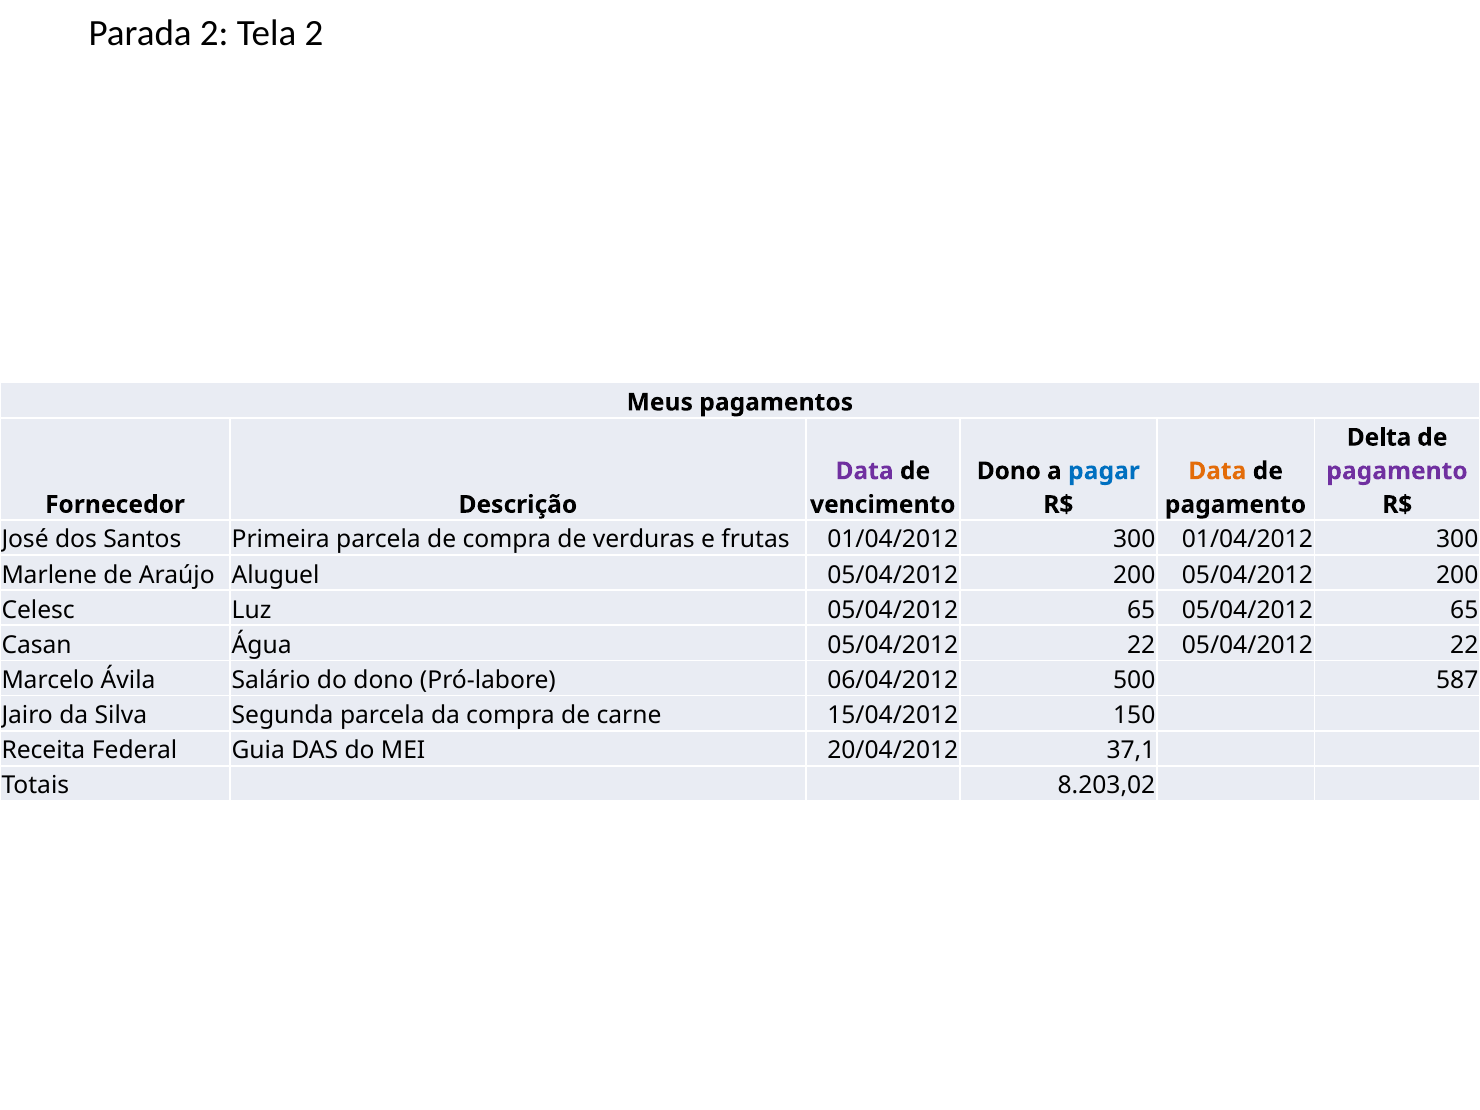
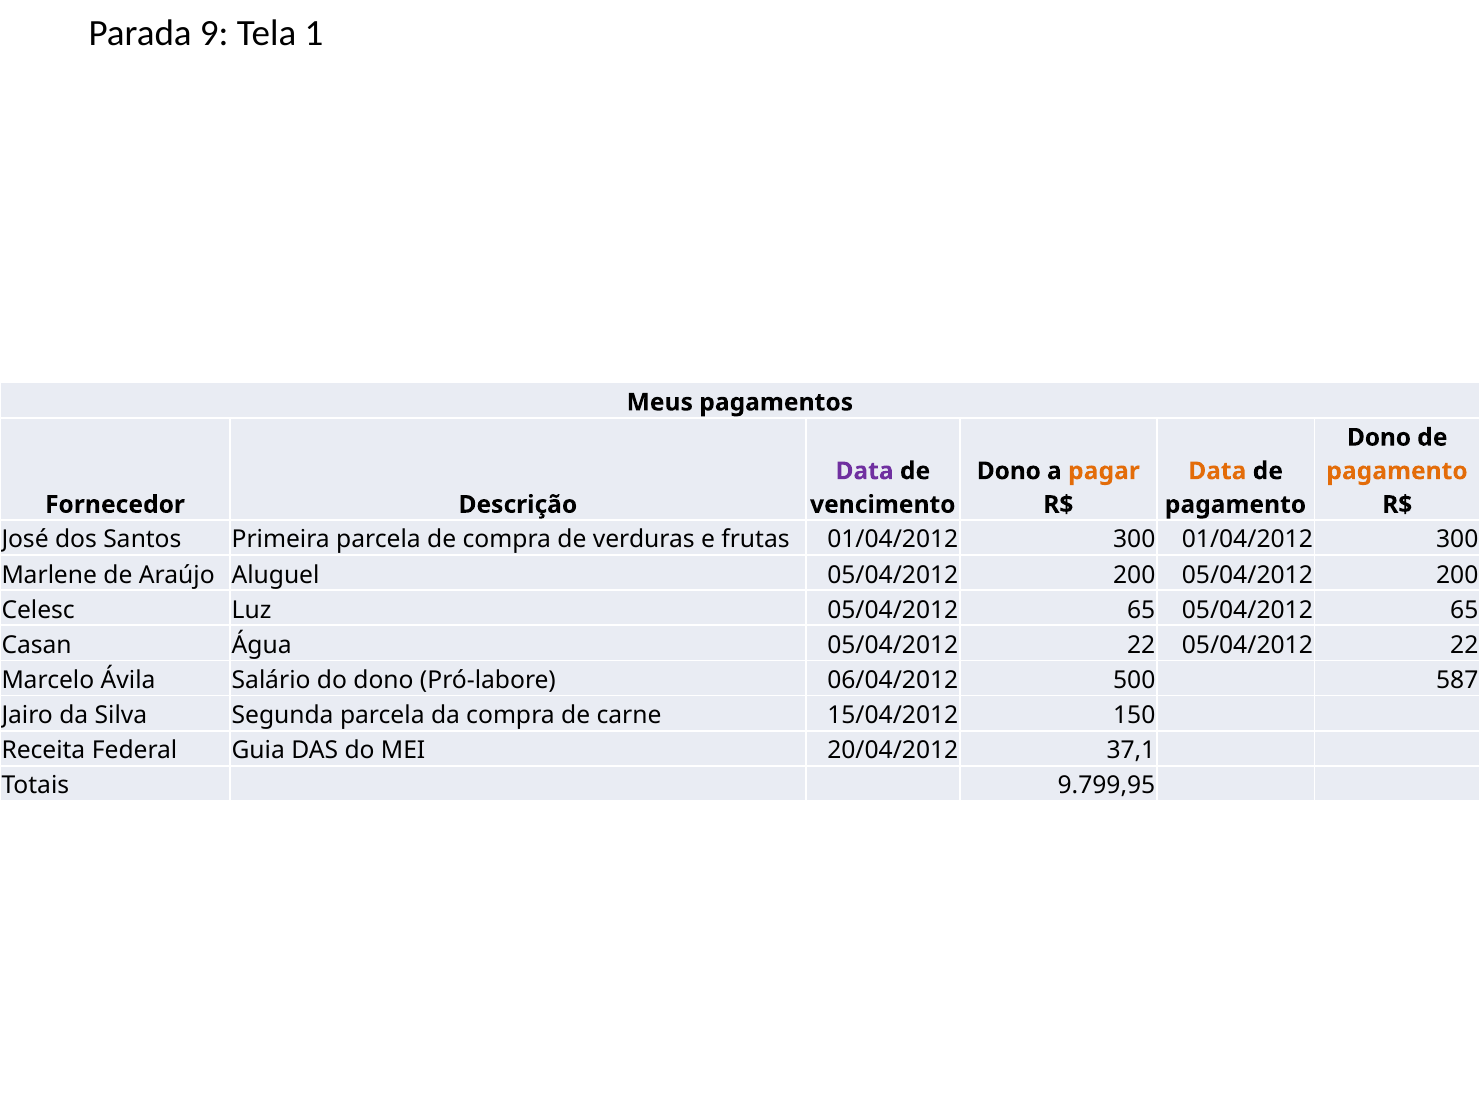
Parada 2: 2 -> 9
Tela 2: 2 -> 1
Delta at (1379, 437): Delta -> Dono
pagar colour: blue -> orange
pagamento at (1397, 471) colour: purple -> orange
8.203,02: 8.203,02 -> 9.799,95
